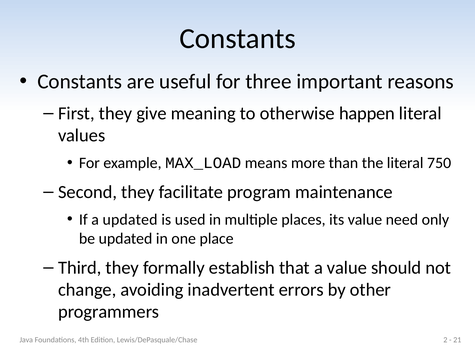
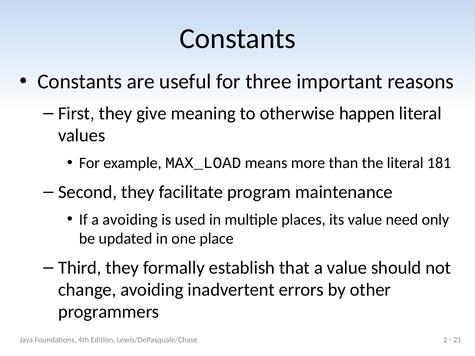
750: 750 -> 181
a updated: updated -> avoiding
